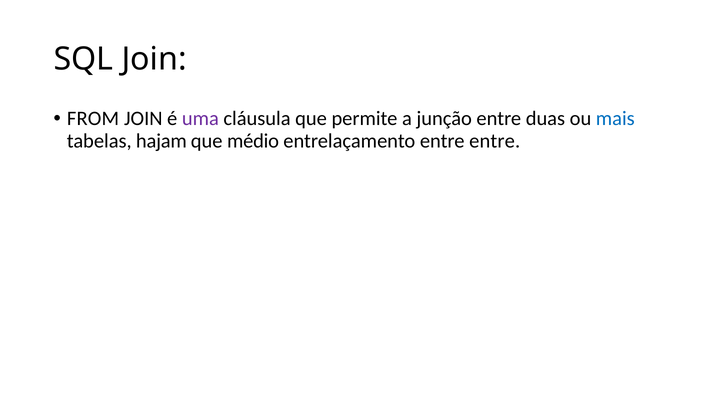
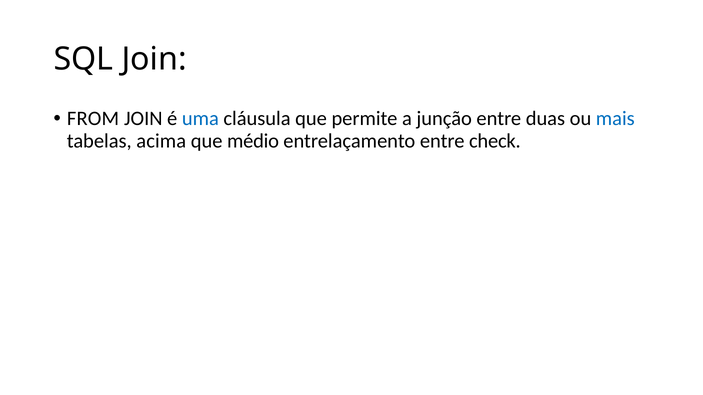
uma colour: purple -> blue
hajam: hajam -> acima
entre entre: entre -> check
